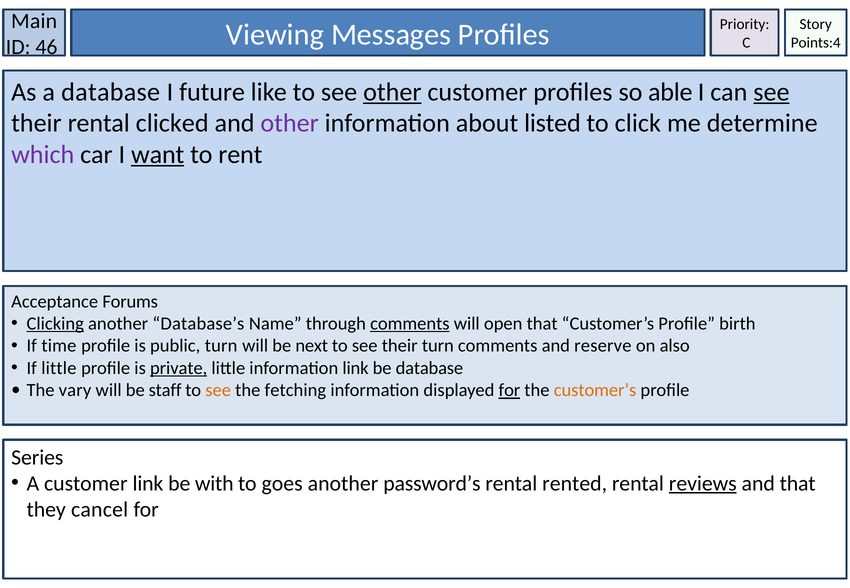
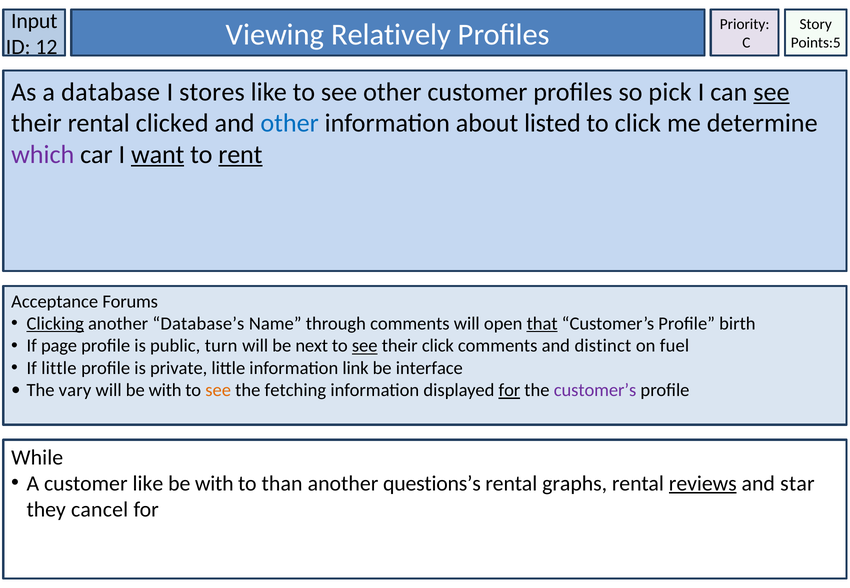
Main: Main -> Input
Points:4: Points:4 -> Points:5
46: 46 -> 12
Messages: Messages -> Relatively
future: future -> stores
other at (392, 92) underline: present -> none
able: able -> pick
other at (290, 123) colour: purple -> blue
rent underline: none -> present
comments at (410, 324) underline: present -> none
that at (542, 324) underline: none -> present
time: time -> page
see at (365, 346) underline: none -> present
their turn: turn -> click
reserve: reserve -> distinct
also: also -> fuel
private underline: present -> none
be database: database -> interface
will be staff: staff -> with
customer’s at (595, 391) colour: orange -> purple
Series: Series -> While
customer link: link -> like
goes: goes -> than
password’s: password’s -> questions’s
rented: rented -> graphs
and that: that -> star
